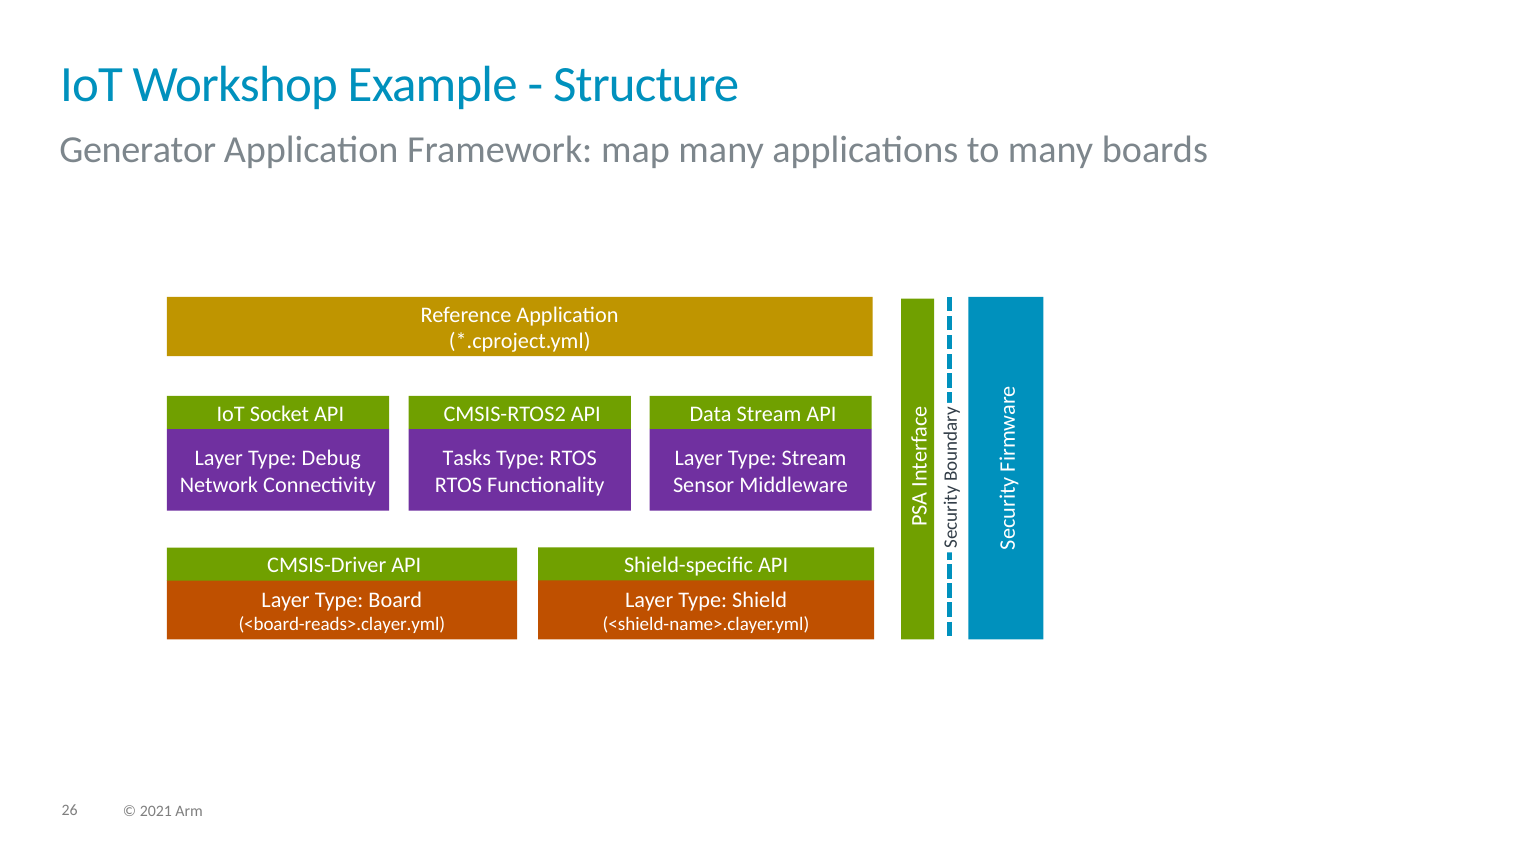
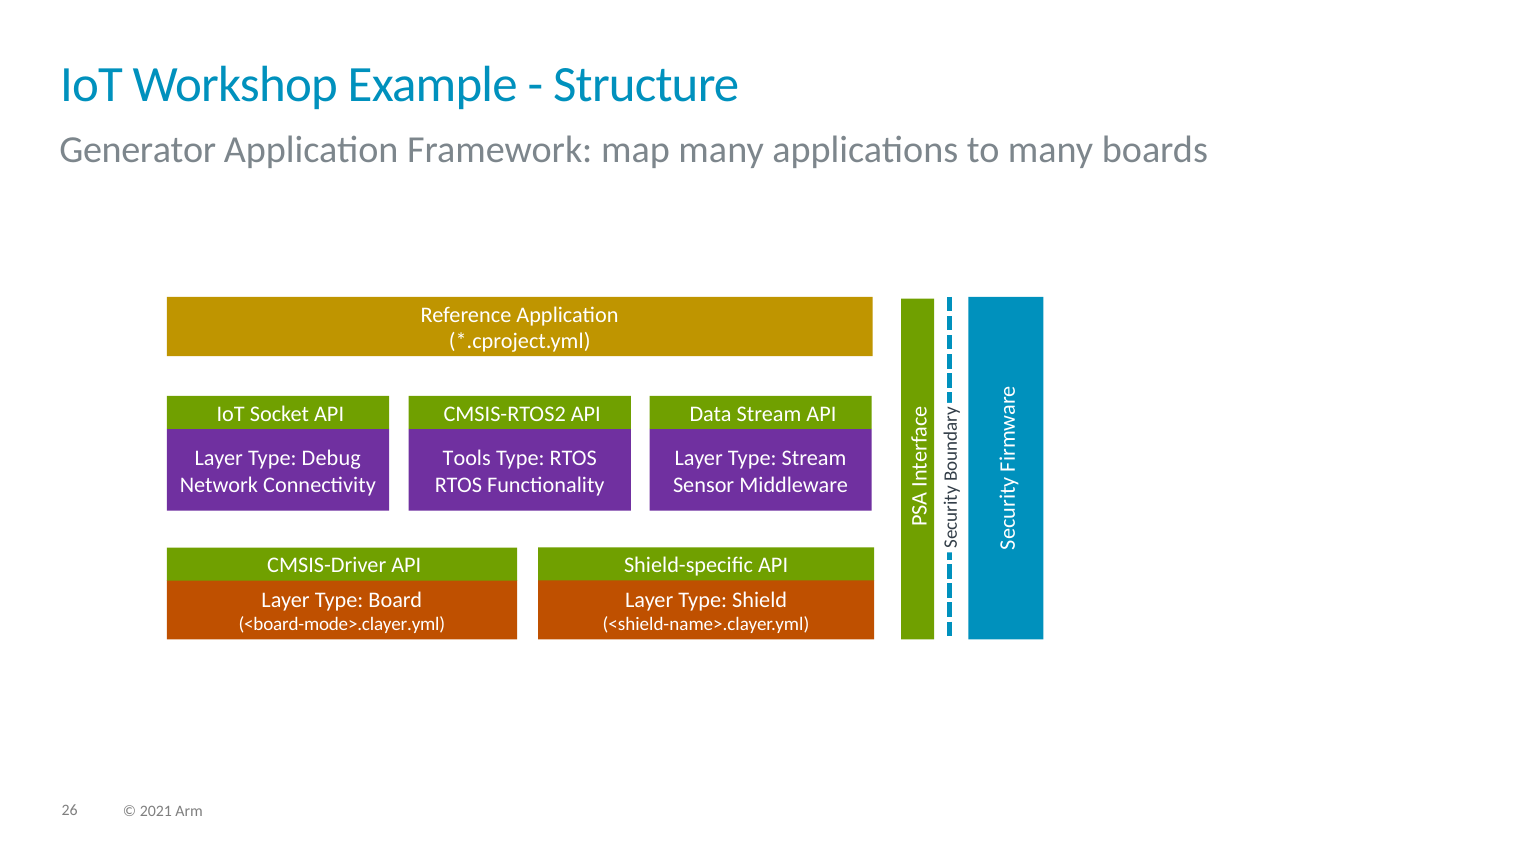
Tasks: Tasks -> Tools
<board-reads>.clayer.yml: <board-reads>.clayer.yml -> <board-mode>.clayer.yml
